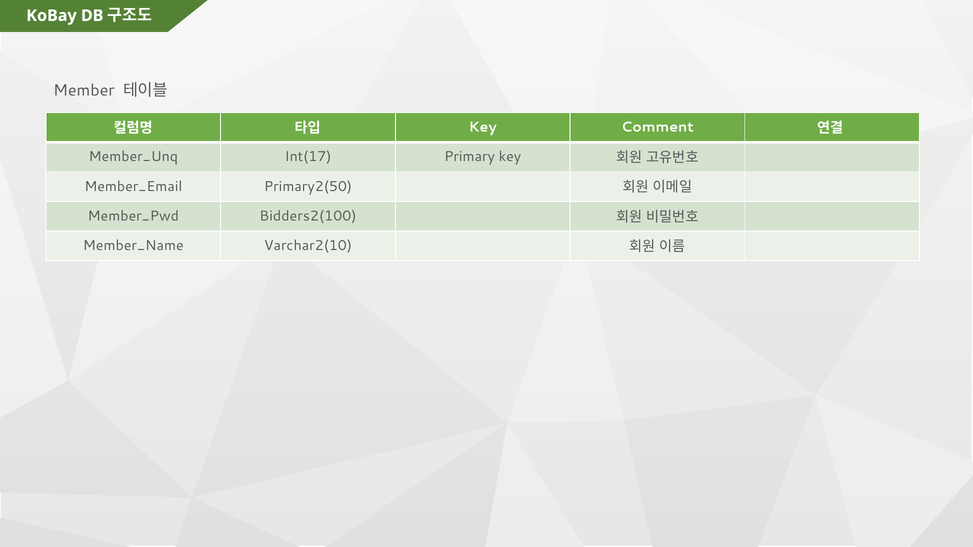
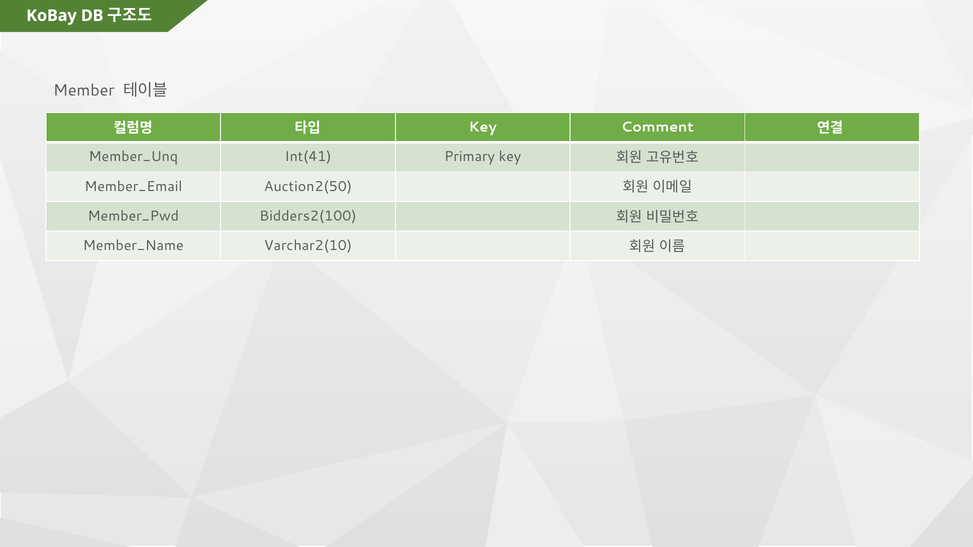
Int(17: Int(17 -> Int(41
Primary2(50: Primary2(50 -> Auction2(50
